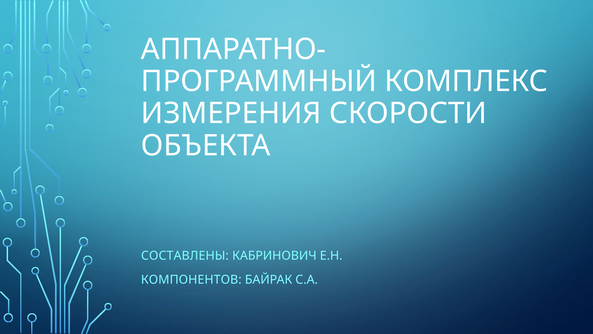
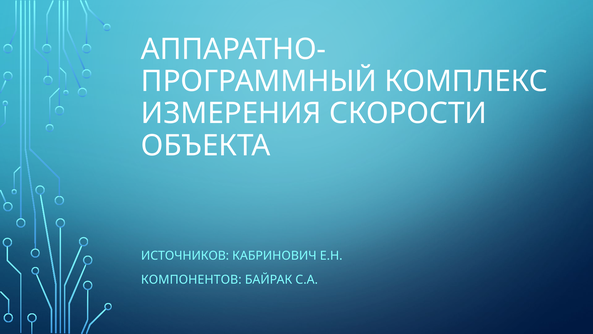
СОСТАВЛЕНЫ: СОСТАВЛЕНЫ -> ИСТОЧНИКОВ
